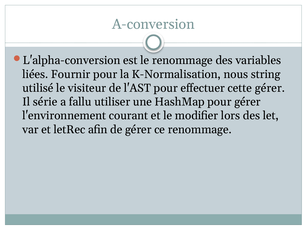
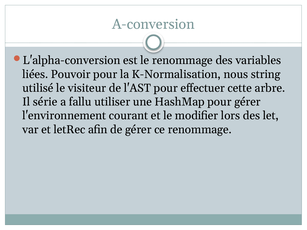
Fournir: Fournir -> Pouvoir
cette gérer: gérer -> arbre
